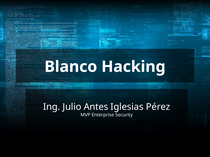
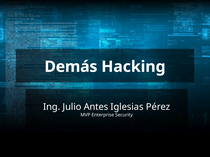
Blanco: Blanco -> Demás
